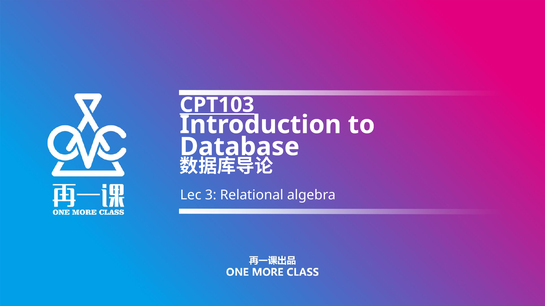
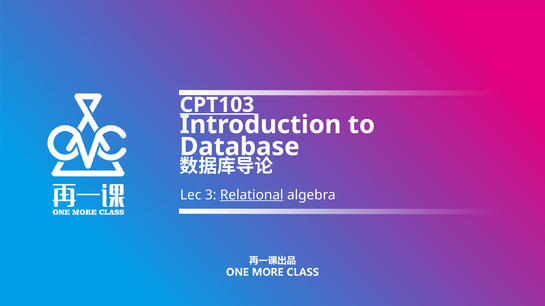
Relational underline: none -> present
